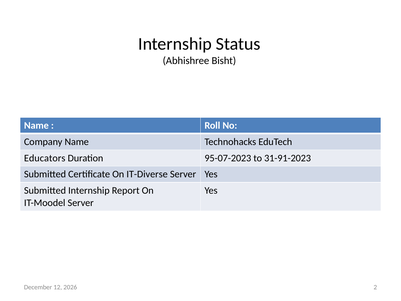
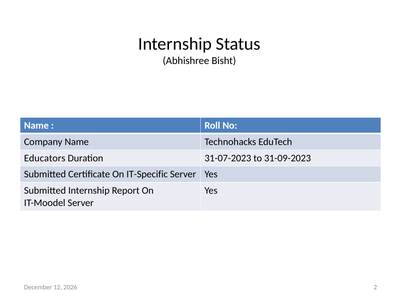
95-07-2023: 95-07-2023 -> 31-07-2023
31-91-2023: 31-91-2023 -> 31-09-2023
IT-Diverse: IT-Diverse -> IT-Specific
